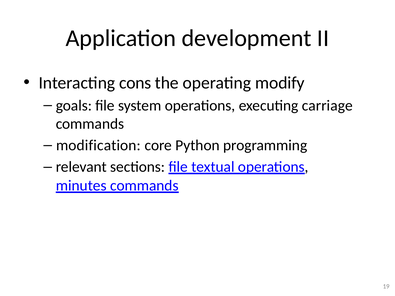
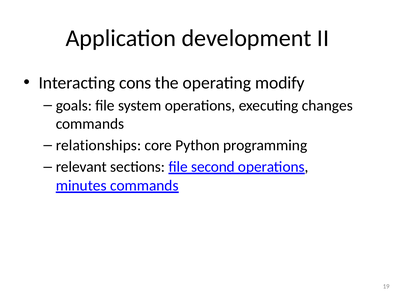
carriage: carriage -> changes
modification: modification -> relationships
textual: textual -> second
